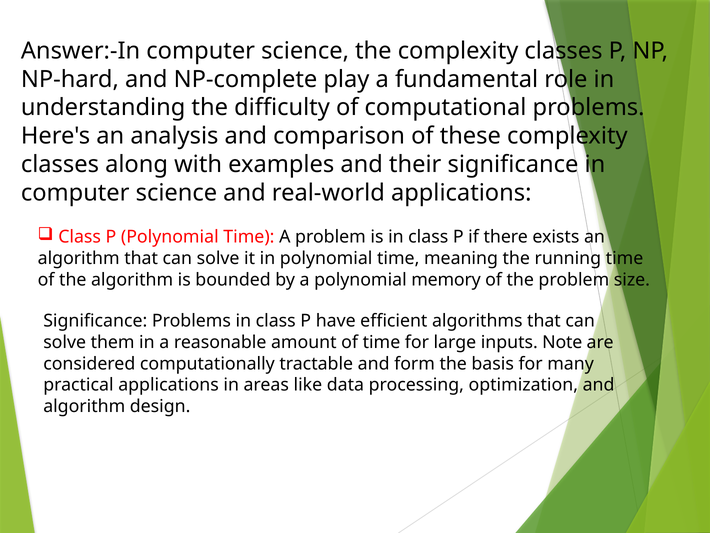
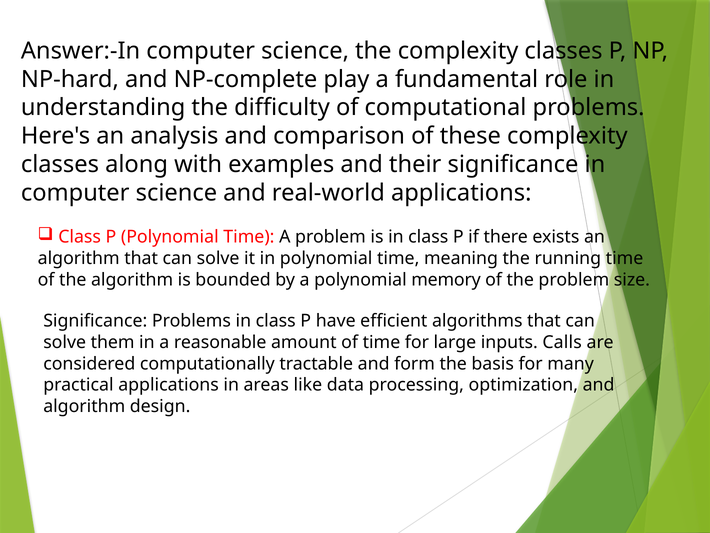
Note: Note -> Calls
